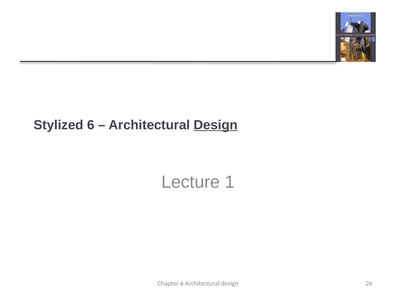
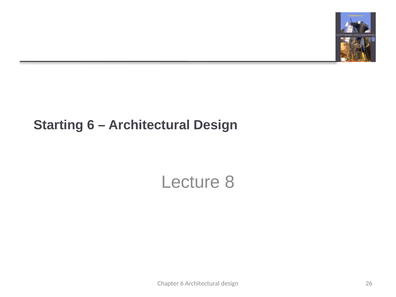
Stylized: Stylized -> Starting
Design at (216, 125) underline: present -> none
1: 1 -> 8
